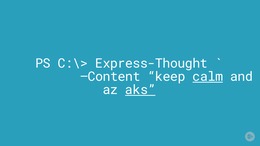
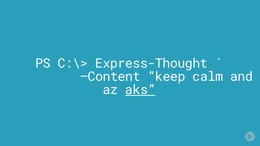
calm underline: present -> none
